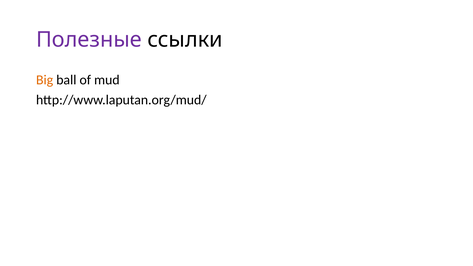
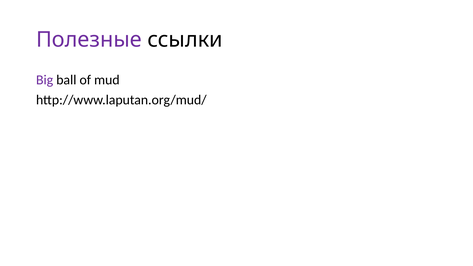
Big colour: orange -> purple
